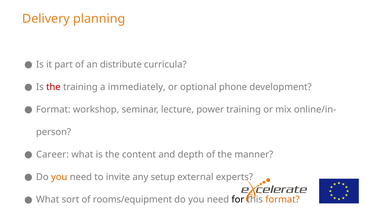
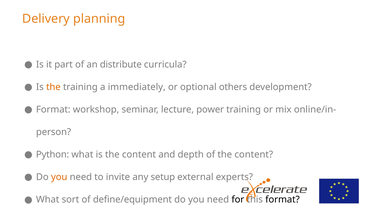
the at (53, 87) colour: red -> orange
phone: phone -> others
Career: Career -> Python
of the manner: manner -> content
rooms/equipment: rooms/equipment -> define/equipment
format at (282, 200) colour: orange -> black
